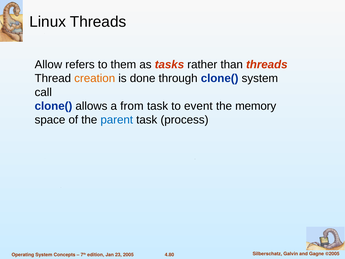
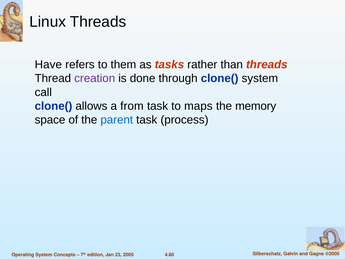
Allow: Allow -> Have
creation colour: orange -> purple
event: event -> maps
